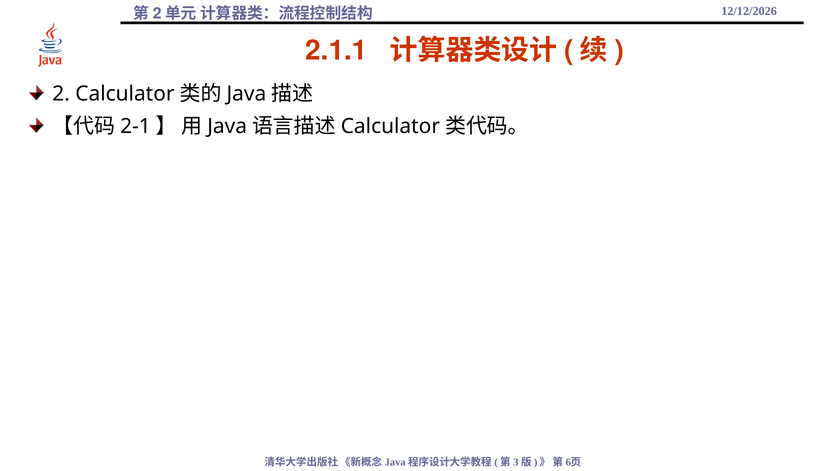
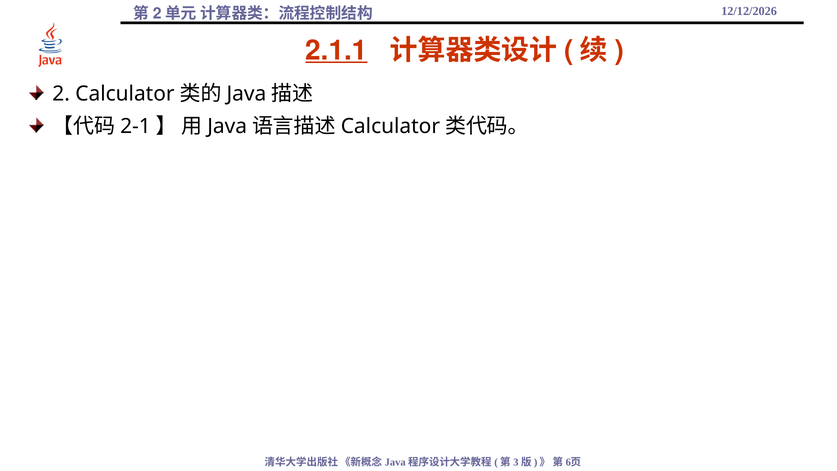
2.1.1 underline: none -> present
